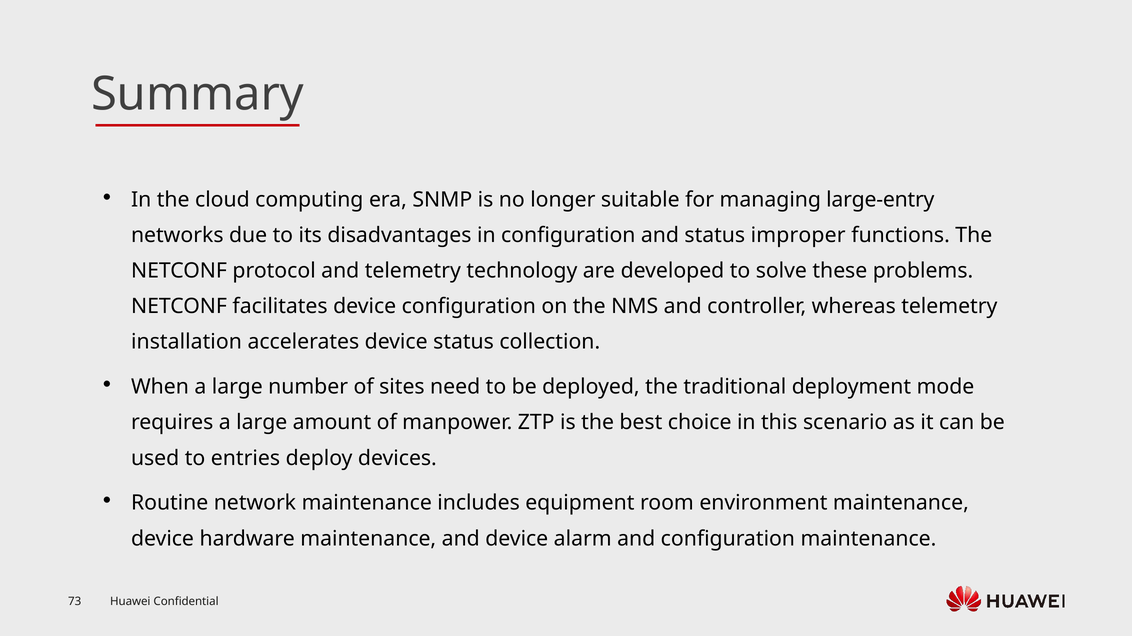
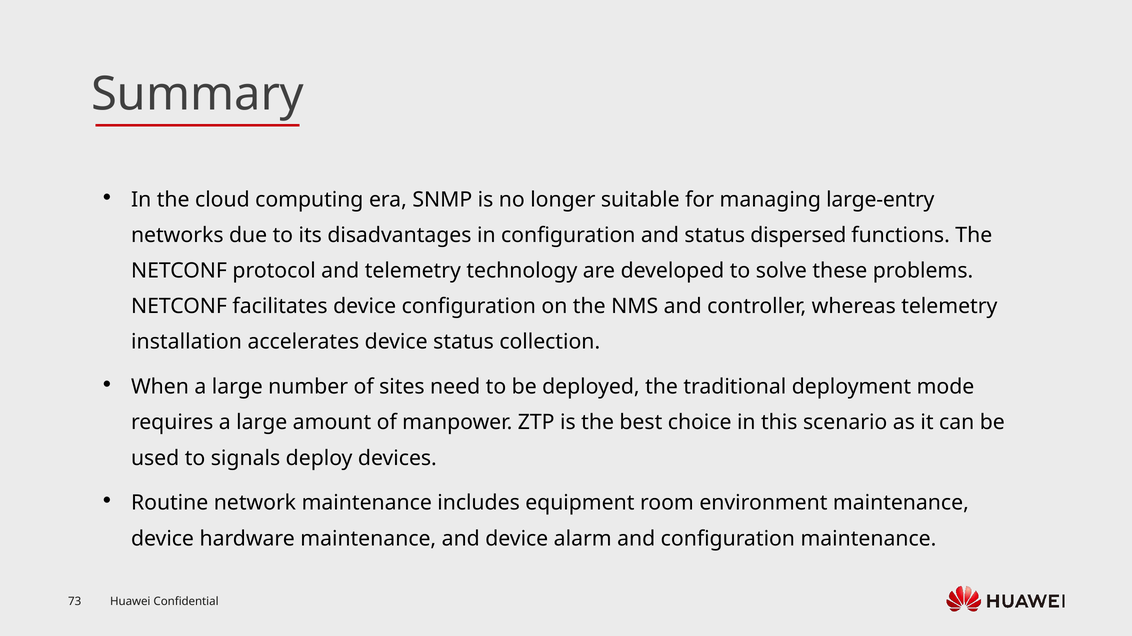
improper: improper -> dispersed
entries: entries -> signals
